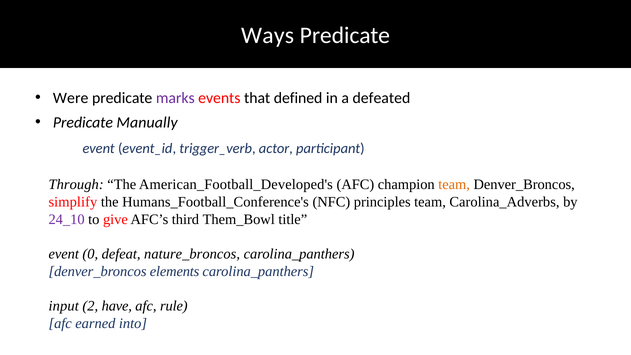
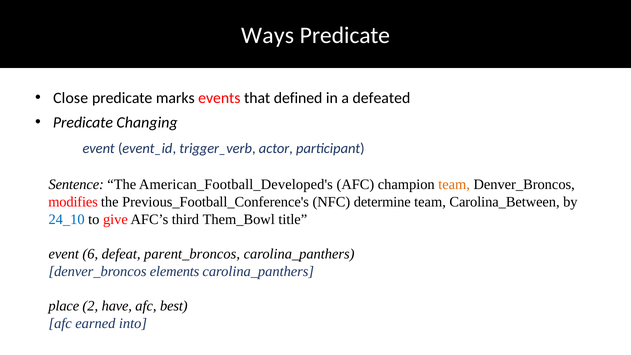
Were: Were -> Close
marks colour: purple -> black
Manually: Manually -> Changing
Through: Through -> Sentence
simplify: simplify -> modifies
Humans_Football_Conference's: Humans_Football_Conference's -> Previous_Football_Conference's
principles: principles -> determine
Carolina_Adverbs: Carolina_Adverbs -> Carolina_Between
24_10 colour: purple -> blue
0: 0 -> 6
nature_broncos: nature_broncos -> parent_broncos
input: input -> place
rule: rule -> best
